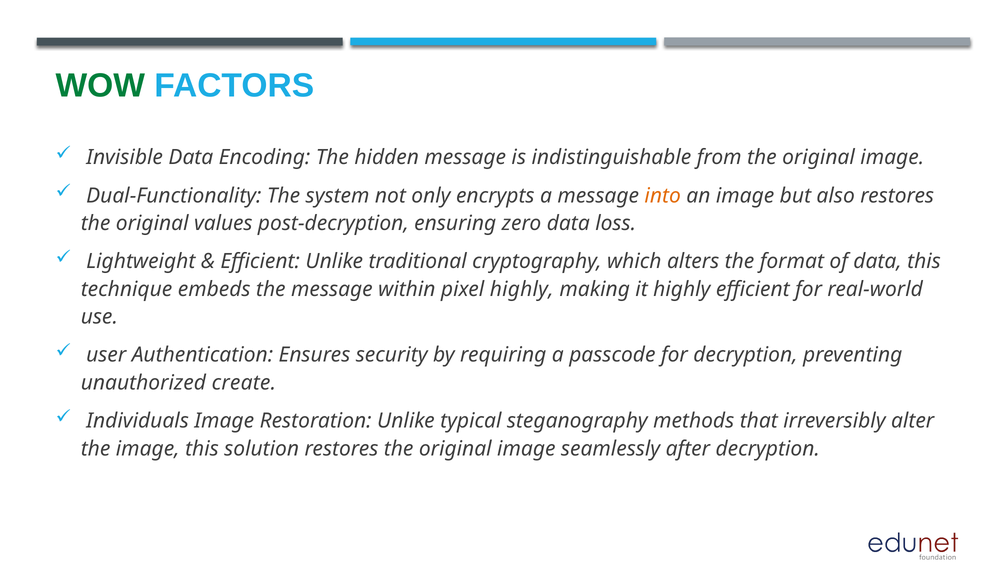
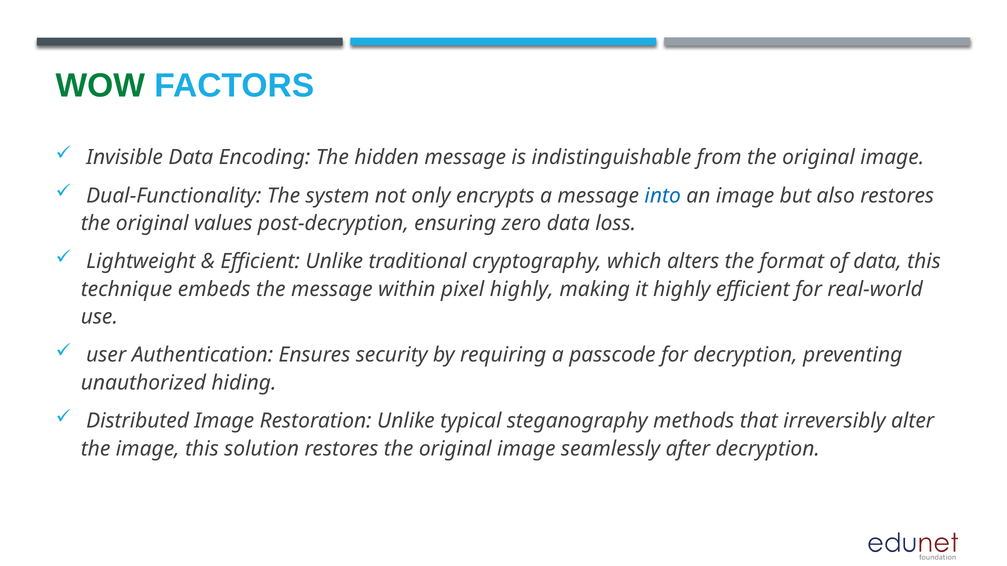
into colour: orange -> blue
create: create -> hiding
Individuals: Individuals -> Distributed
